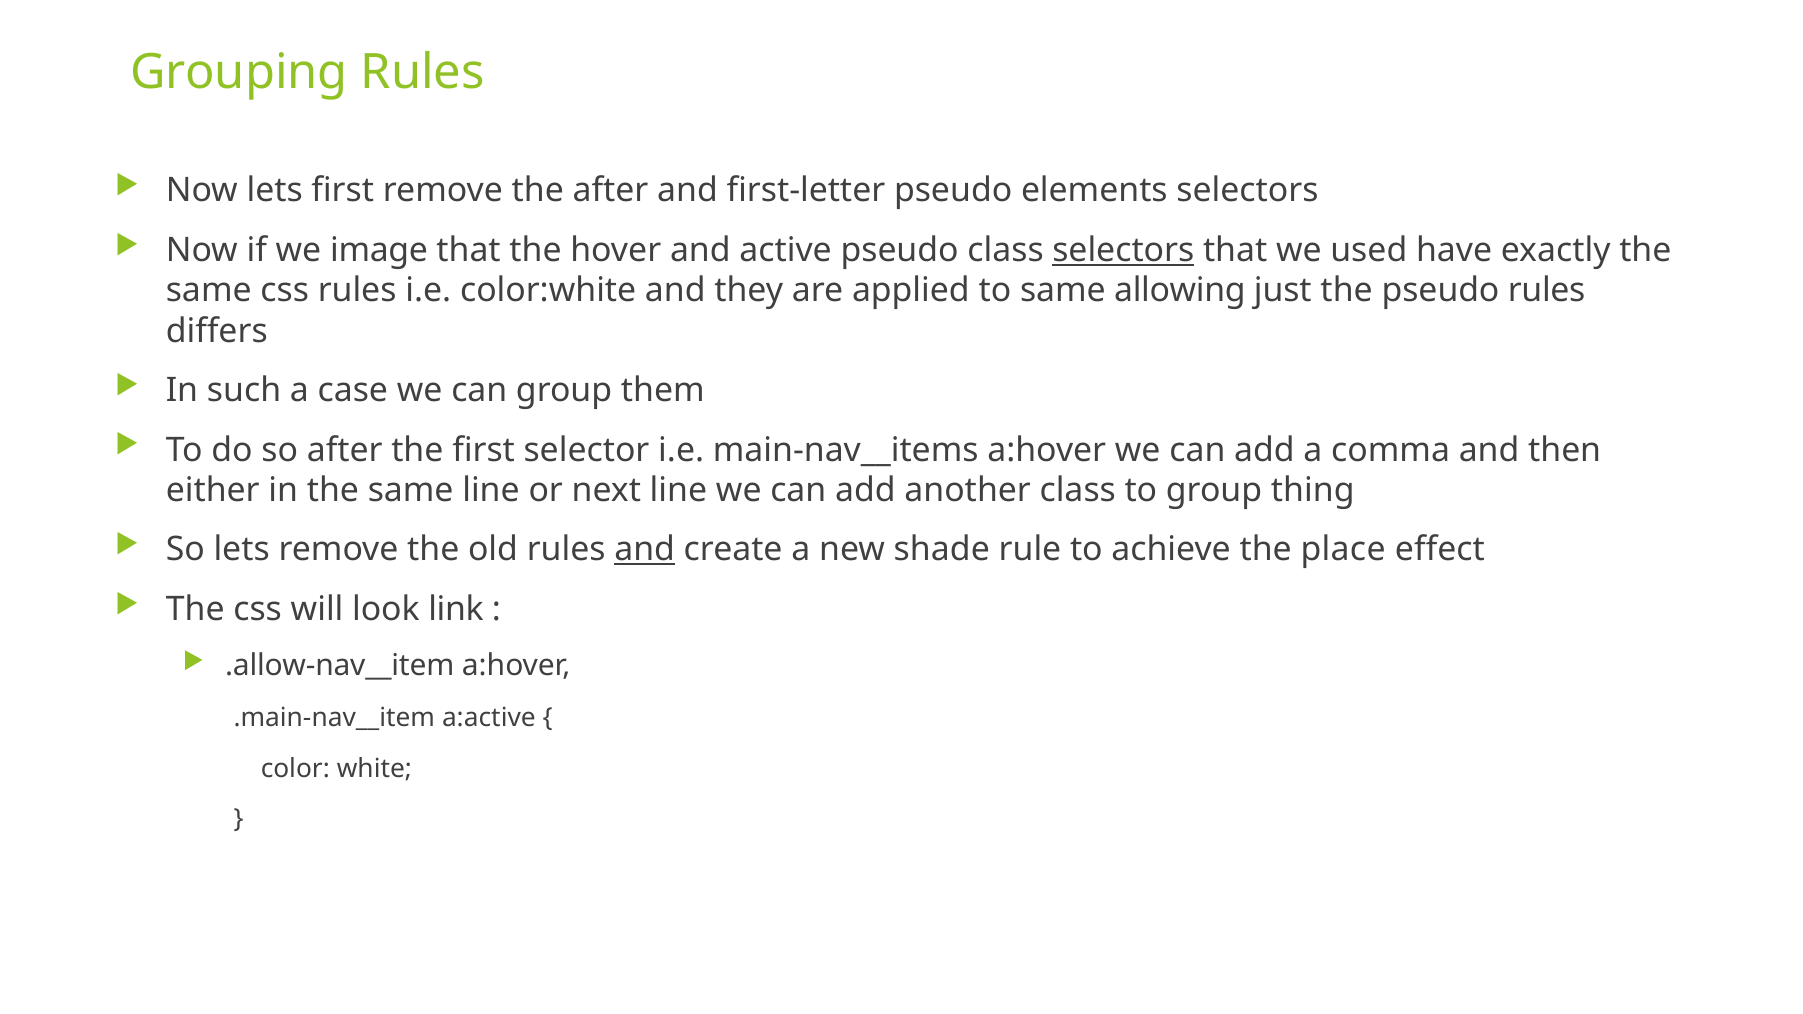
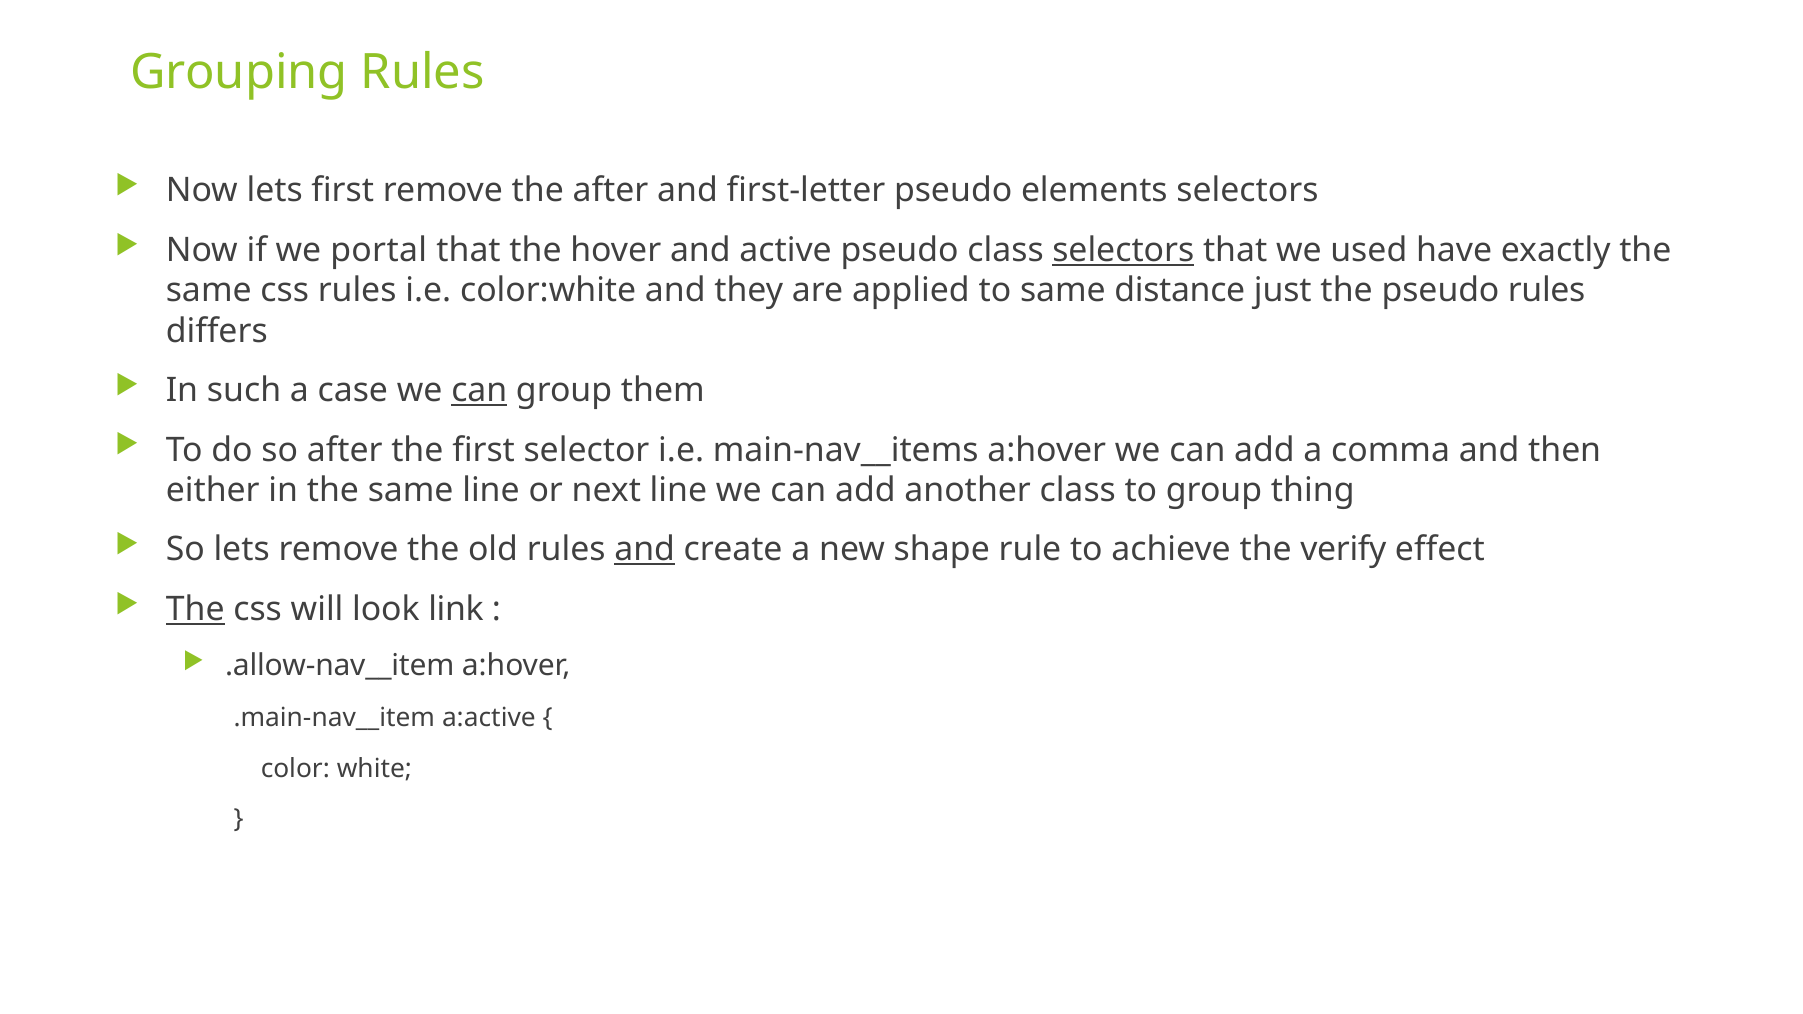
image: image -> portal
allowing: allowing -> distance
can at (479, 391) underline: none -> present
shade: shade -> shape
place: place -> verify
The at (195, 609) underline: none -> present
